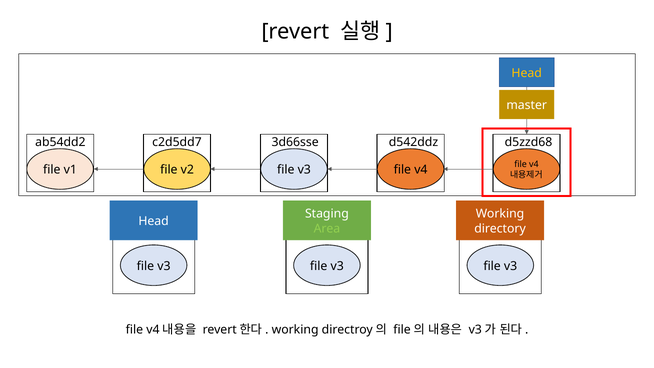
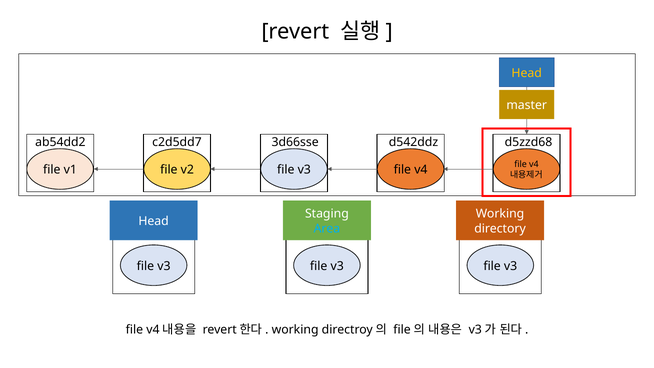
Area colour: light green -> light blue
